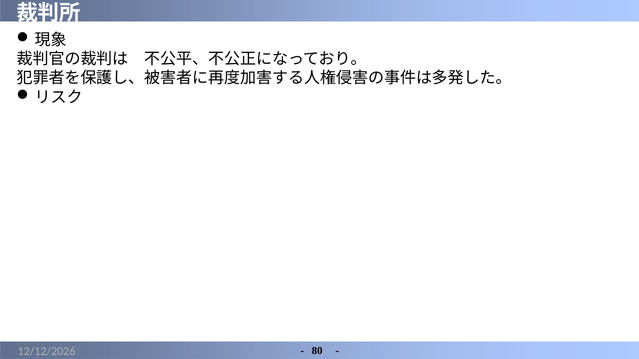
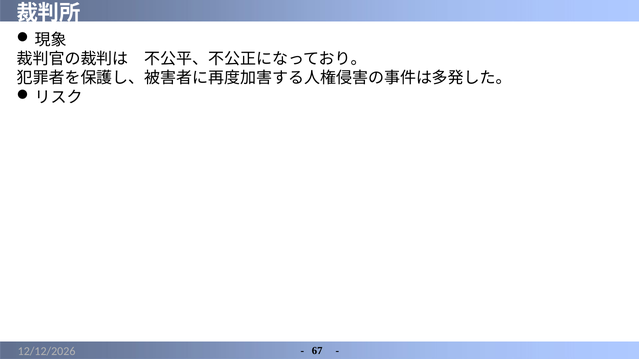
80: 80 -> 67
